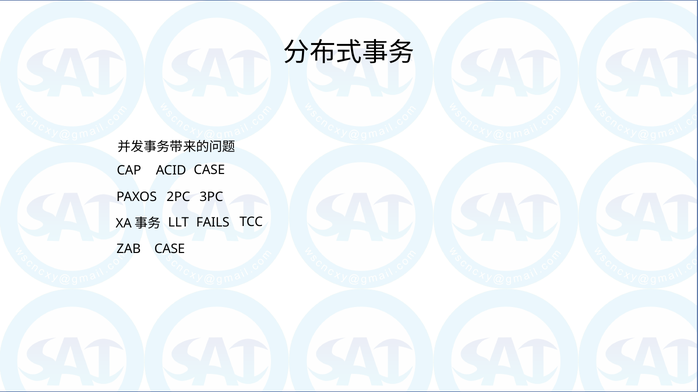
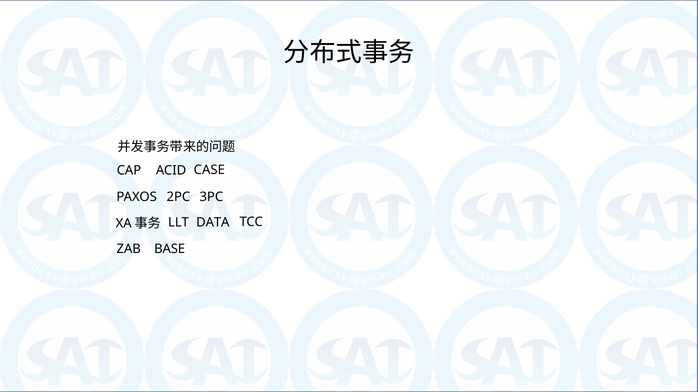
FAILS: FAILS -> DATA
ZAB CASE: CASE -> BASE
